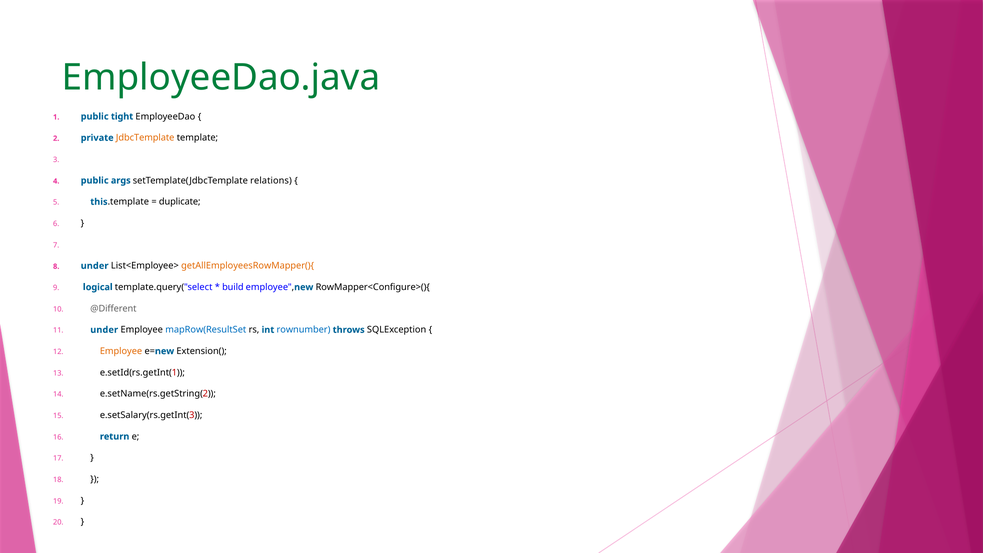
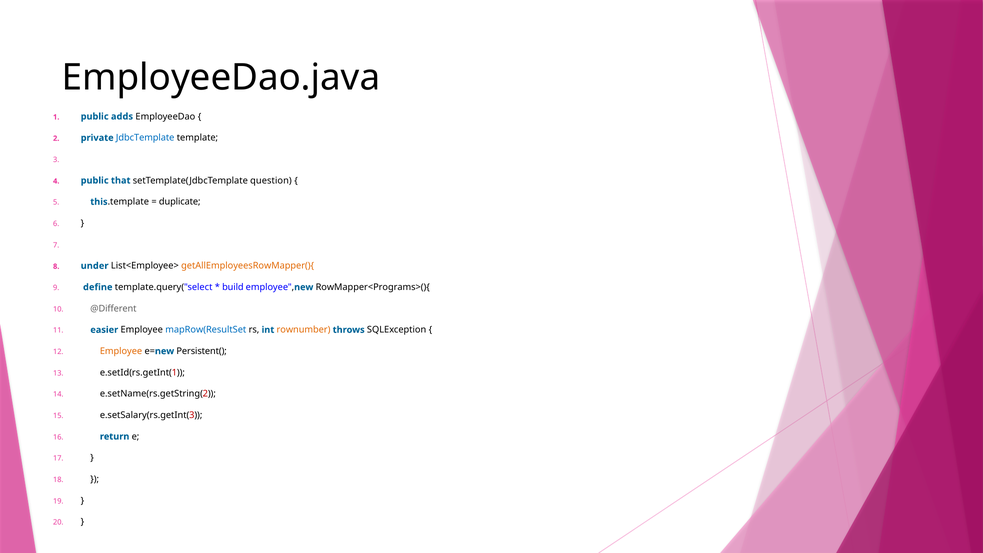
EmployeeDao.java colour: green -> black
tight: tight -> adds
JdbcTemplate colour: orange -> blue
args: args -> that
relations: relations -> question
logical: logical -> define
RowMapper<Configure>(){: RowMapper<Configure>(){ -> RowMapper<Programs>(){
under at (104, 330): under -> easier
rownumber colour: blue -> orange
Extension(: Extension( -> Persistent(
